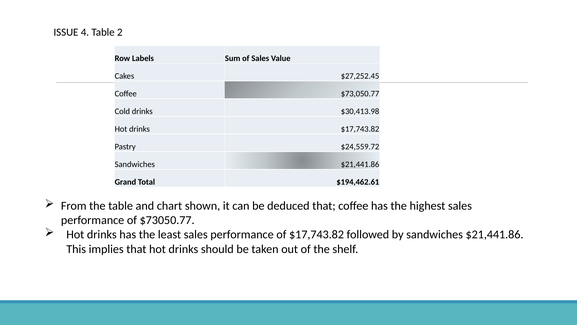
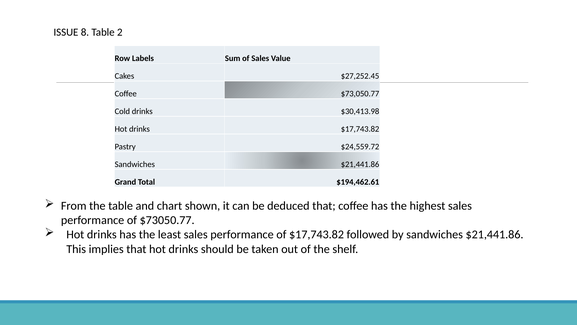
4: 4 -> 8
